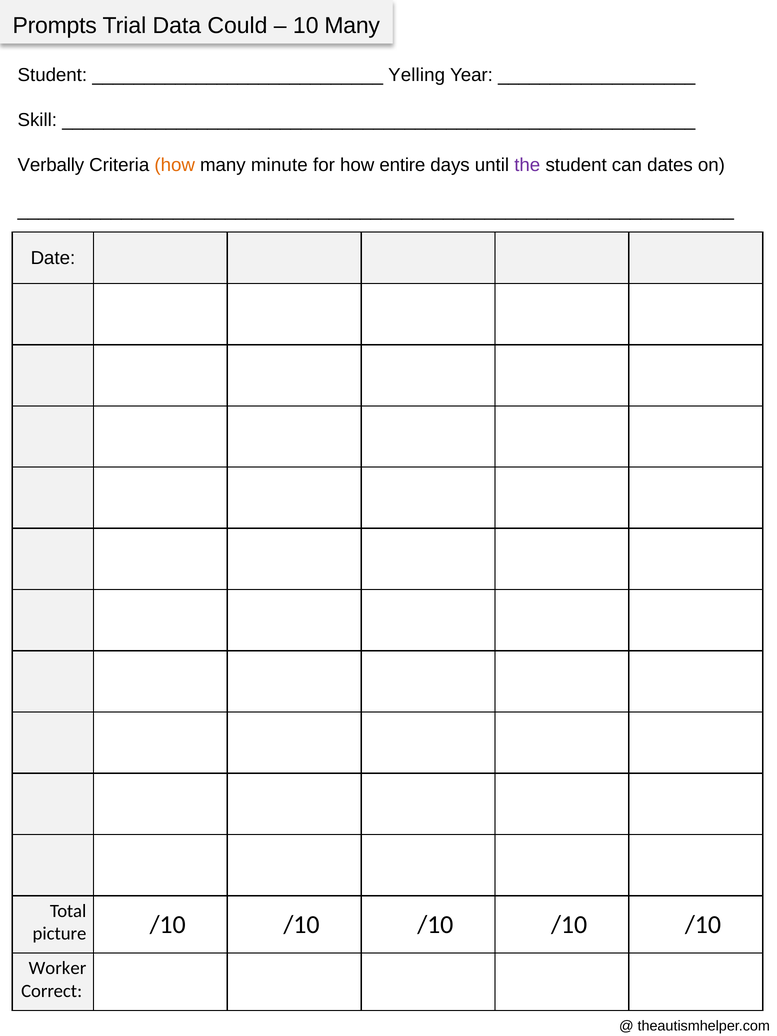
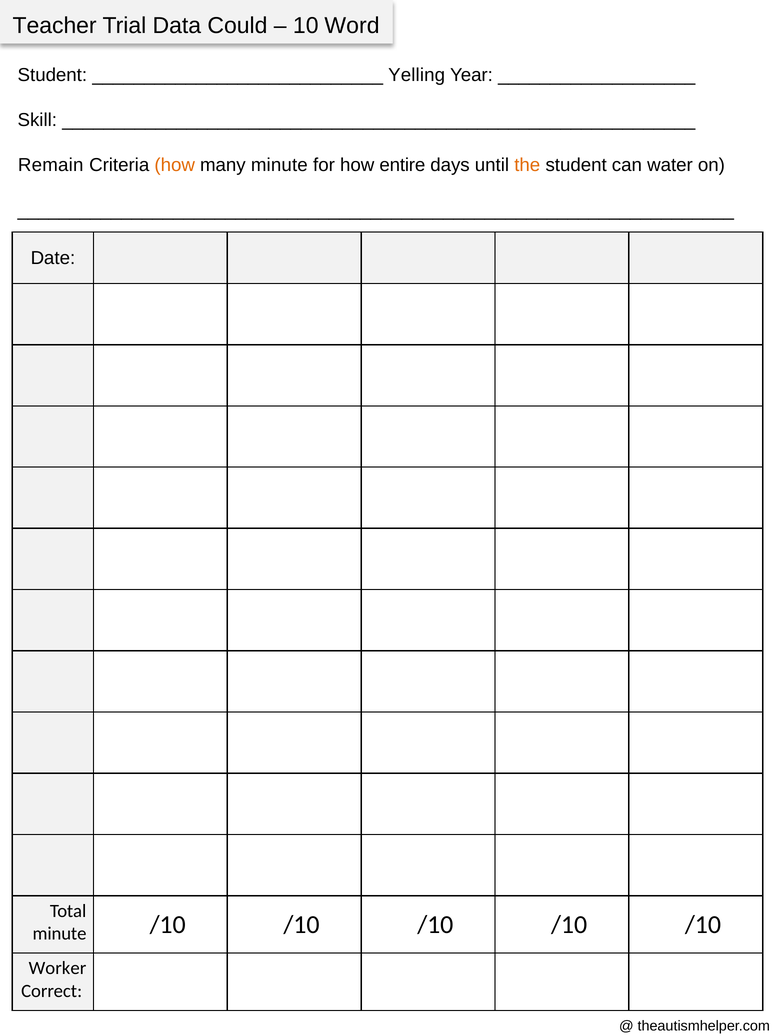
Prompts: Prompts -> Teacher
10 Many: Many -> Word
Verbally: Verbally -> Remain
the colour: purple -> orange
dates: dates -> water
picture at (59, 934): picture -> minute
